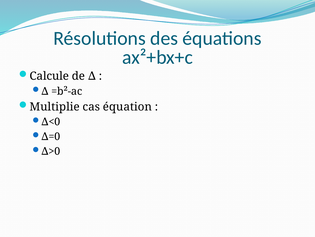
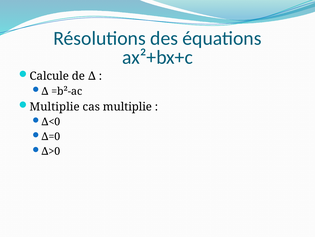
cas équation: équation -> multiplie
